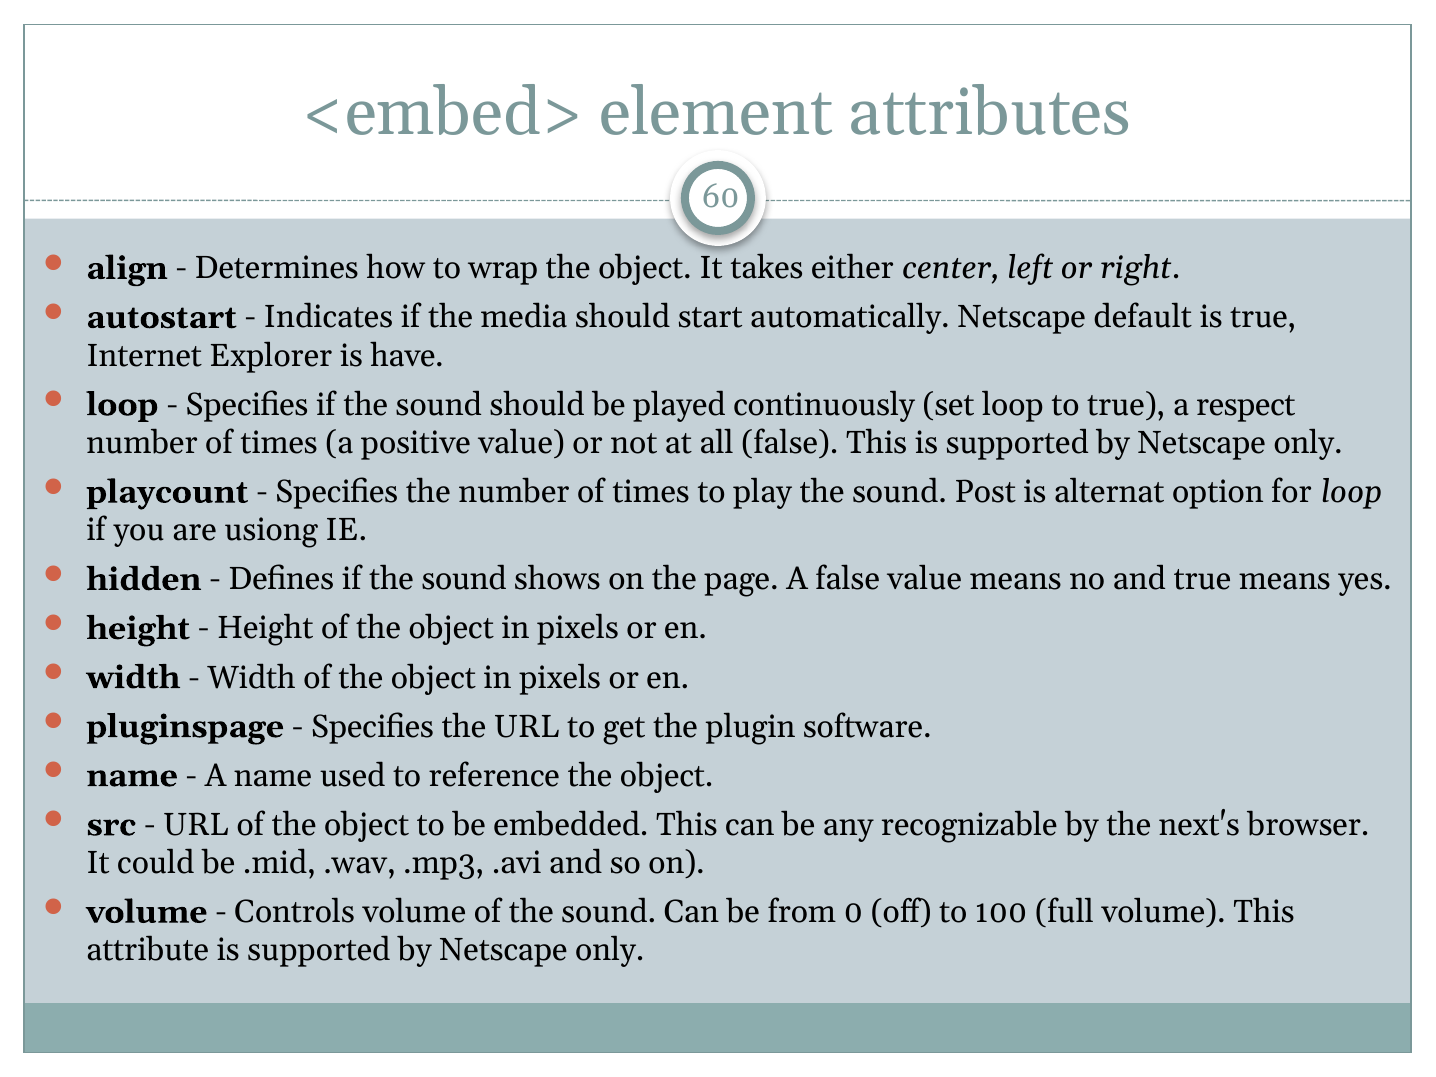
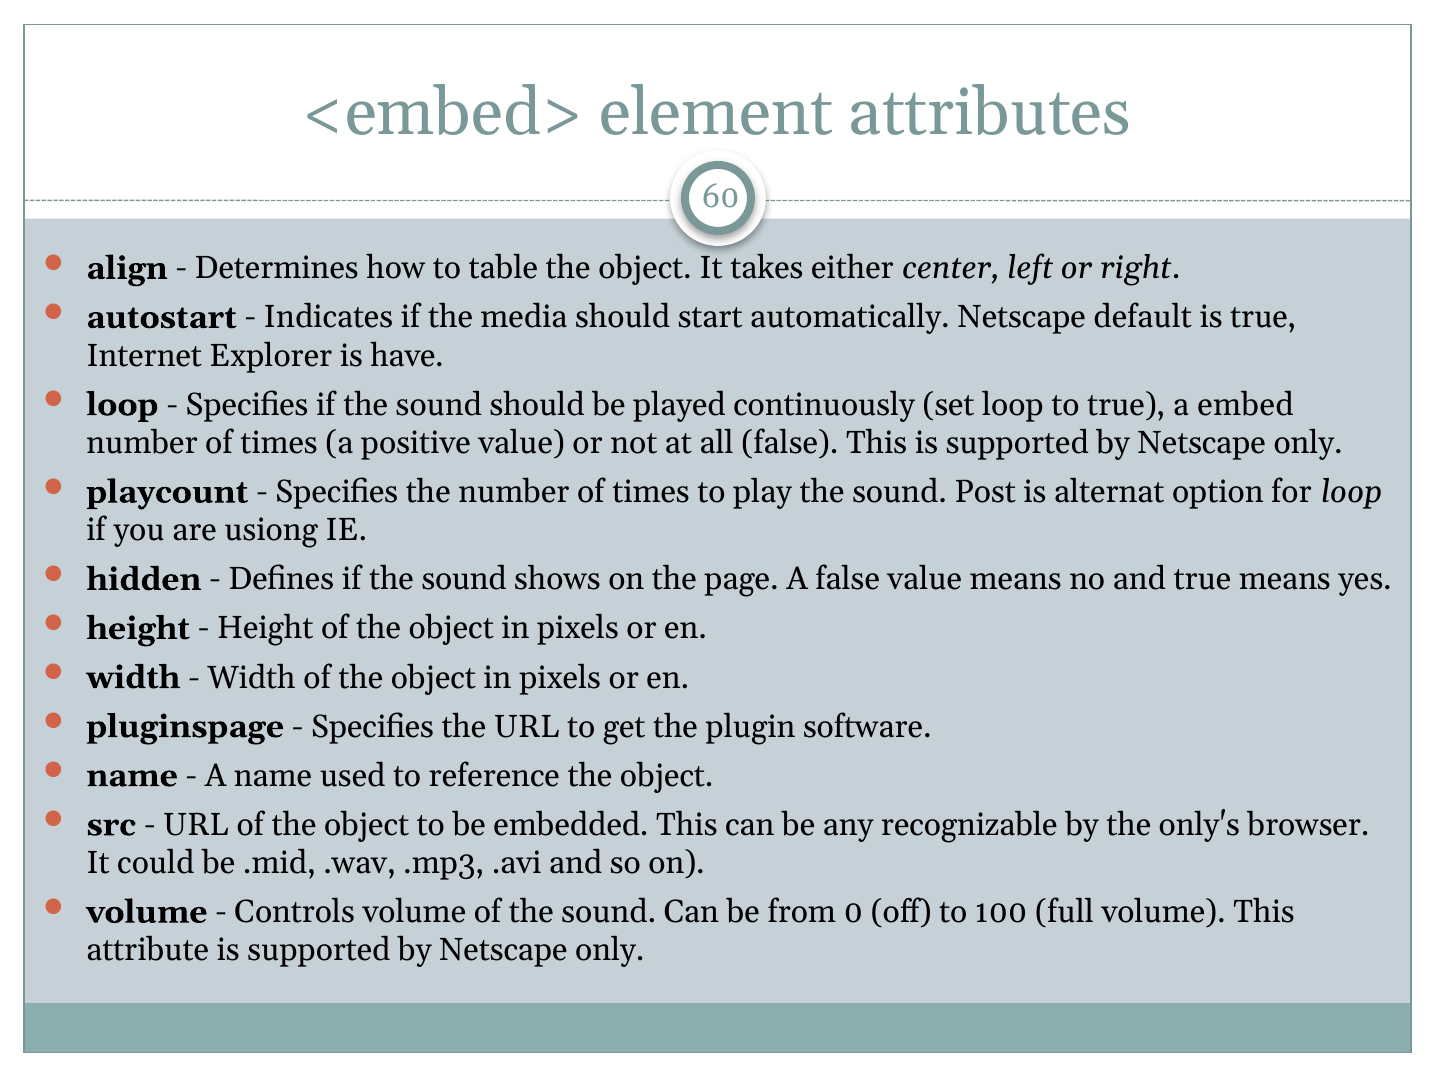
wrap: wrap -> table
respect: respect -> embed
next's: next's -> only's
